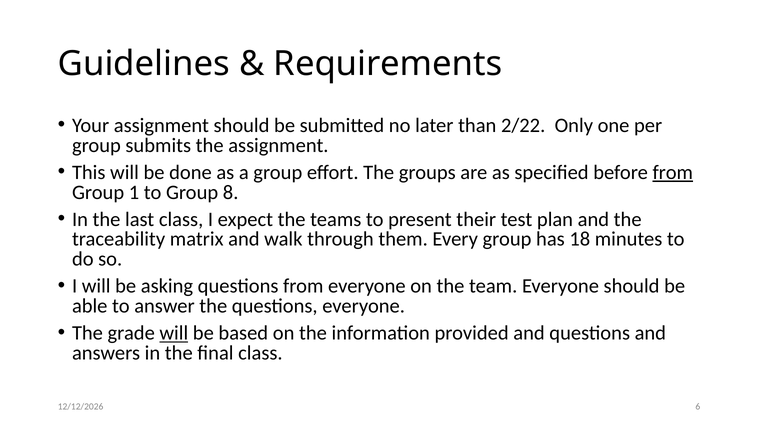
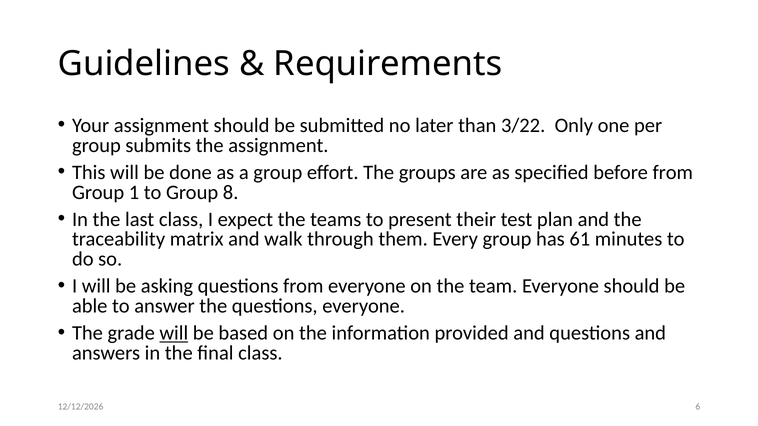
2/22: 2/22 -> 3/22
from at (673, 173) underline: present -> none
18: 18 -> 61
